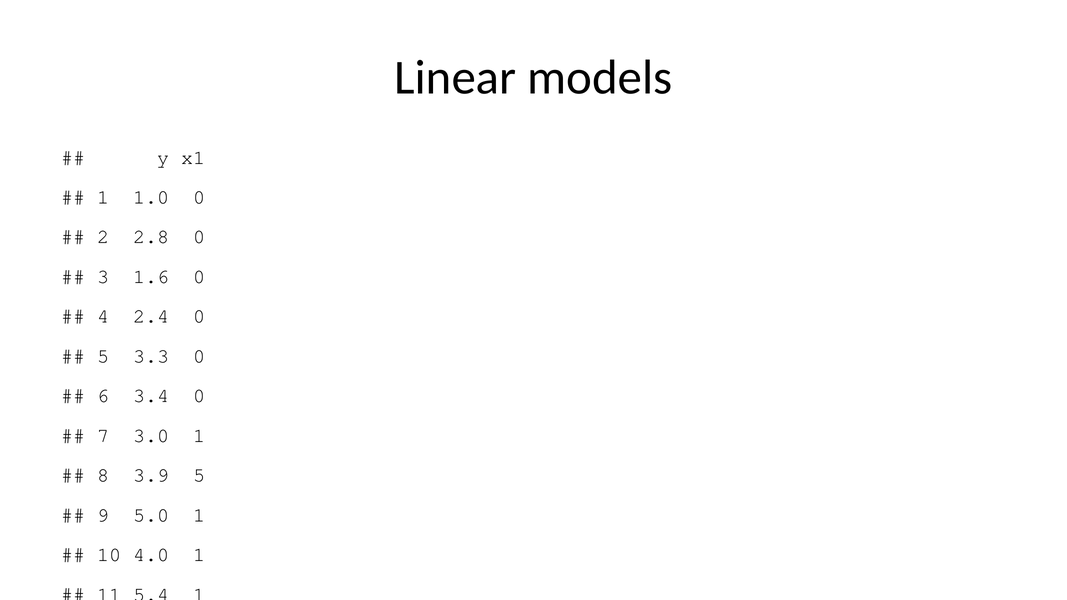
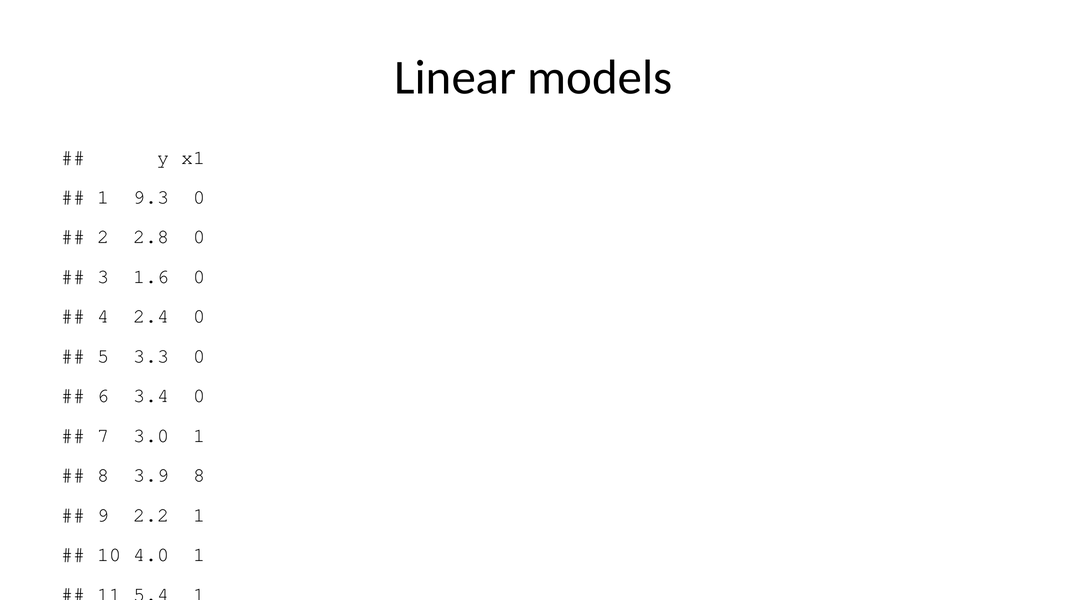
1.0: 1.0 -> 9.3
3.9 5: 5 -> 8
9 5.0: 5.0 -> 2.2
